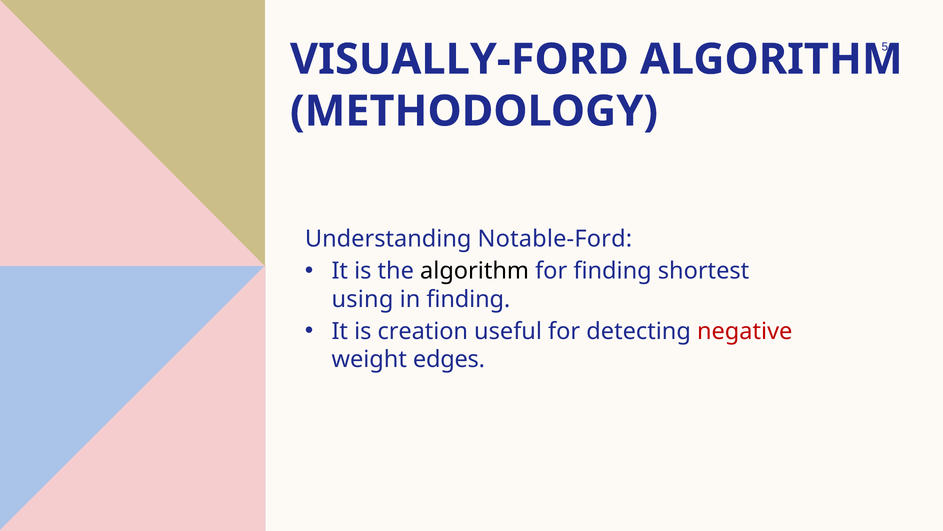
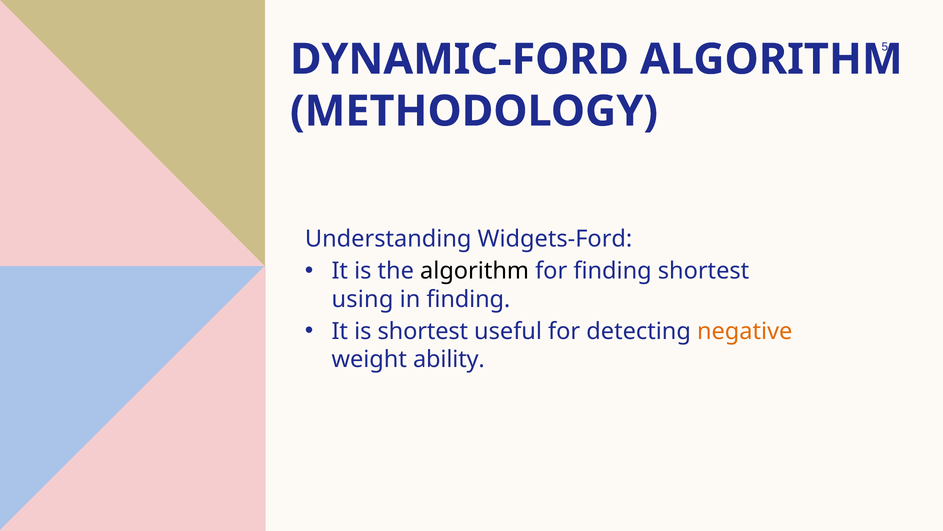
VISUALLY-FORD: VISUALLY-FORD -> DYNAMIC-FORD
Notable-Ford: Notable-Ford -> Widgets-Ford
is creation: creation -> shortest
negative colour: red -> orange
edges: edges -> ability
